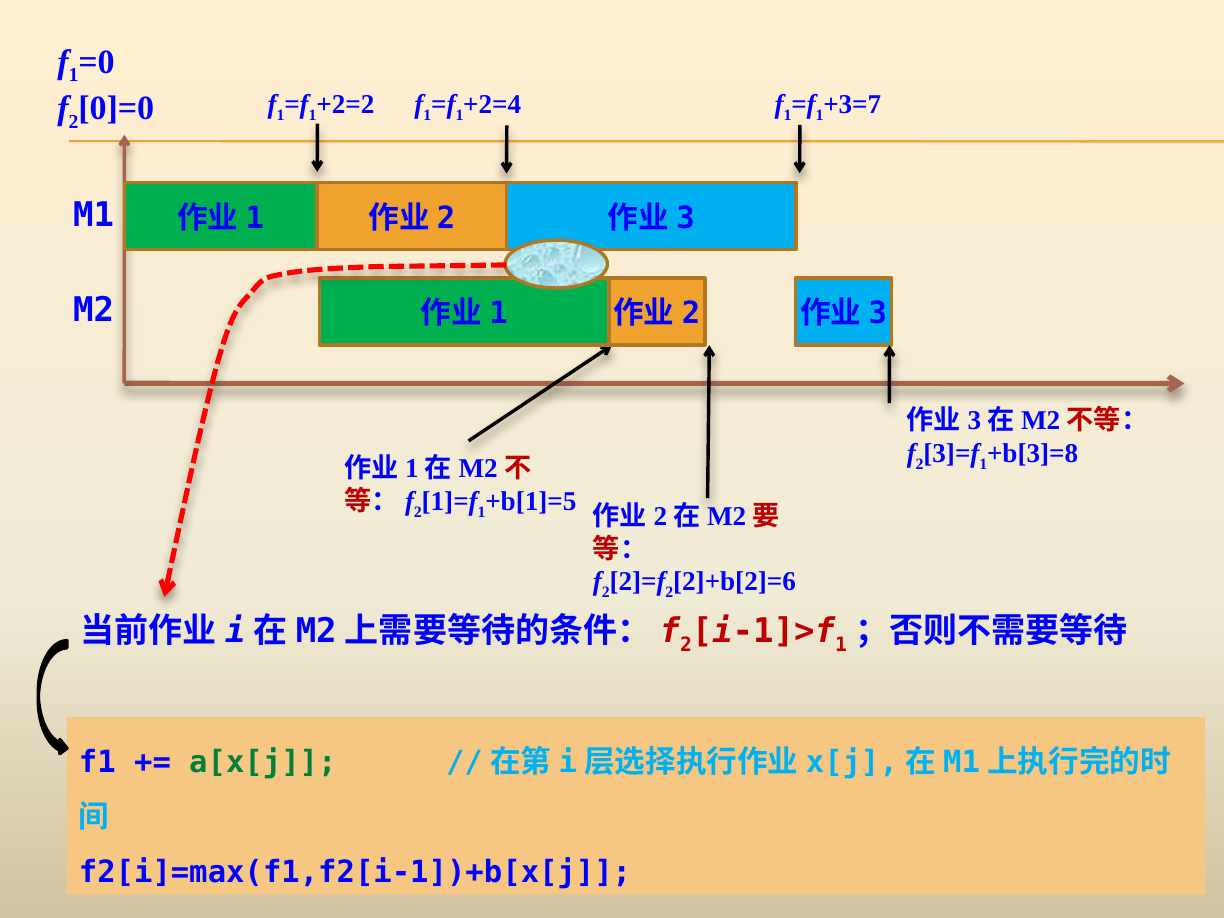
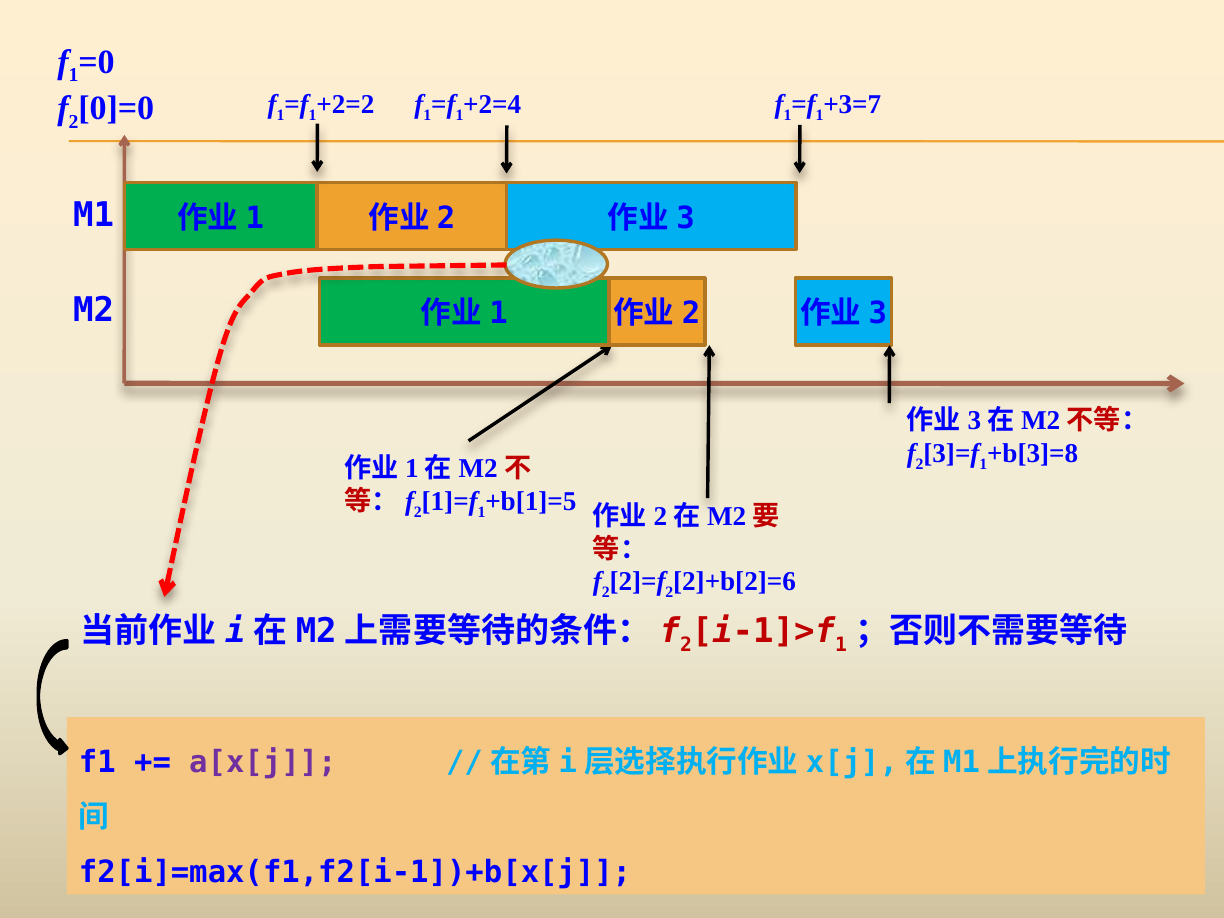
a[x[j colour: green -> purple
